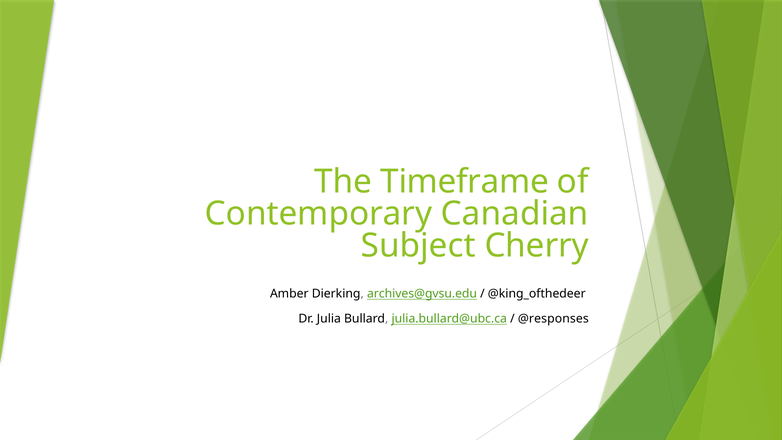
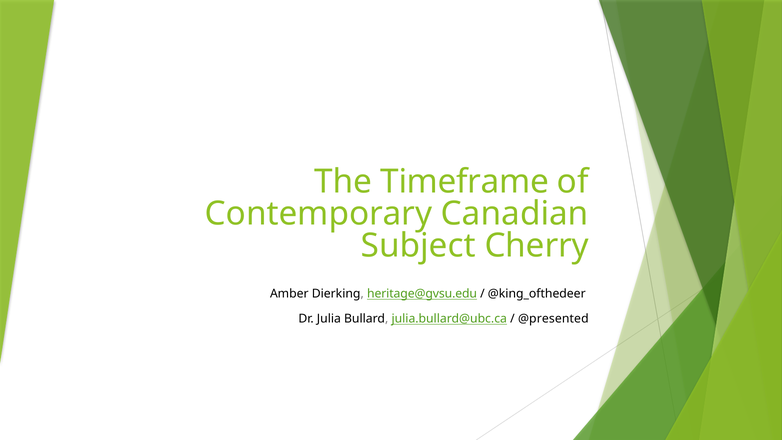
archives@gvsu.edu: archives@gvsu.edu -> heritage@gvsu.edu
@responses: @responses -> @presented
